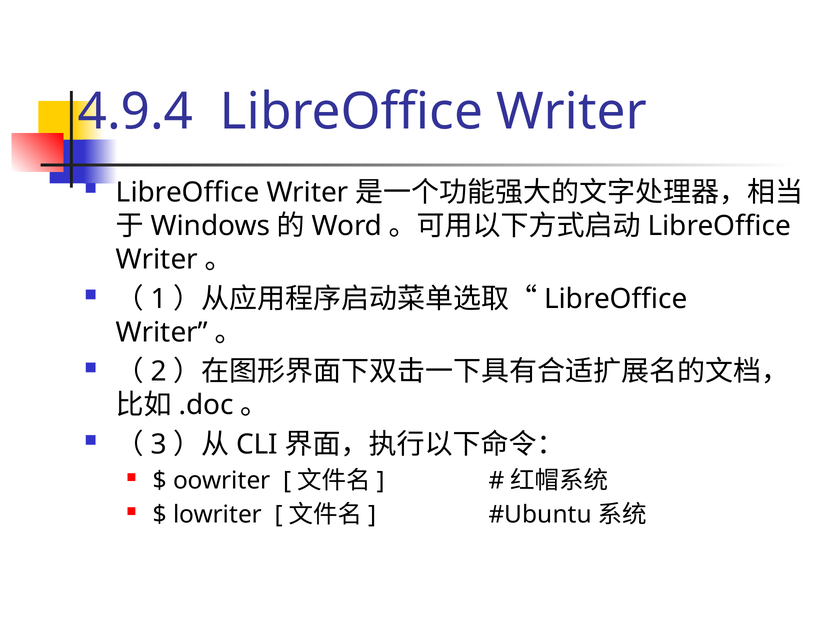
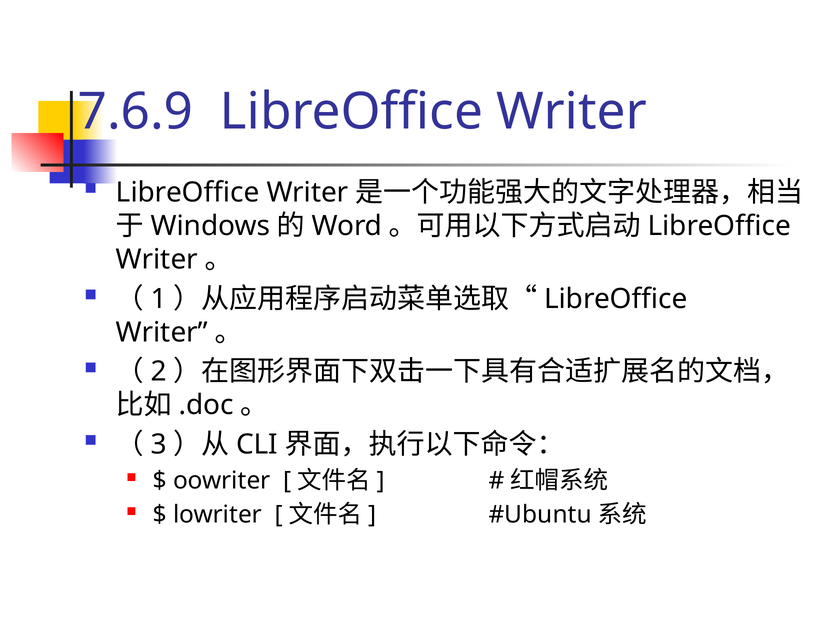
4.9.4: 4.9.4 -> 7.6.9
